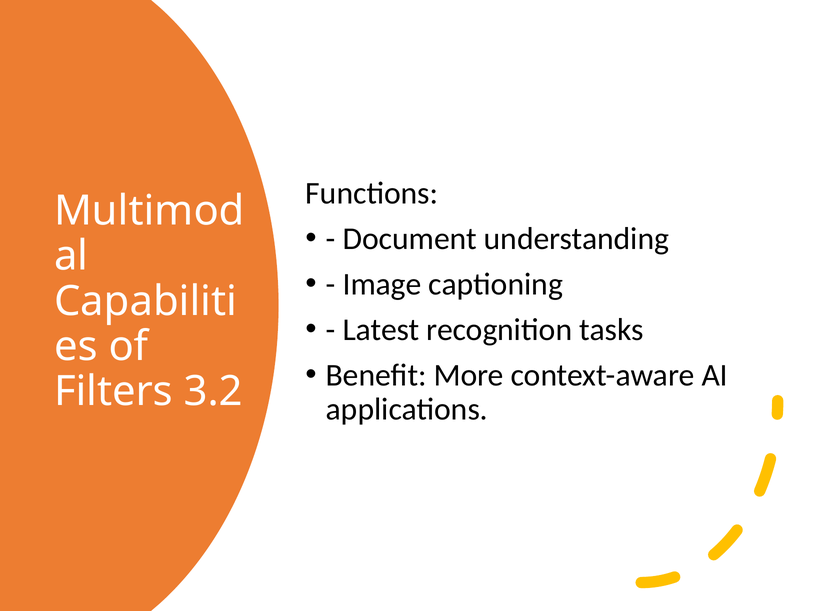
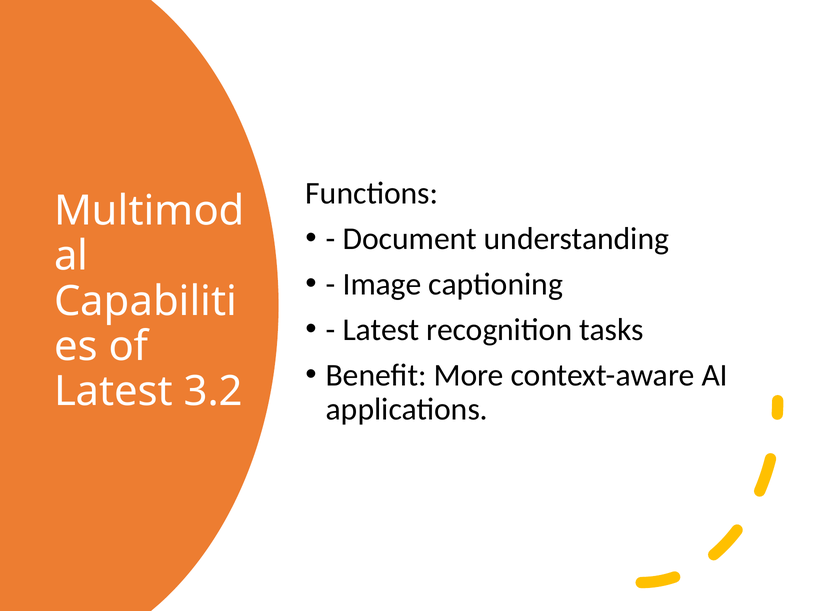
Filters at (113, 392): Filters -> Latest
